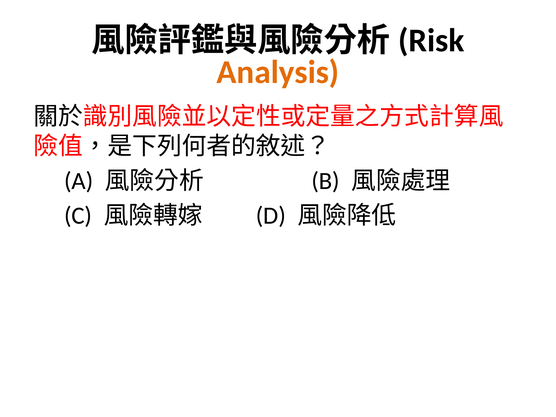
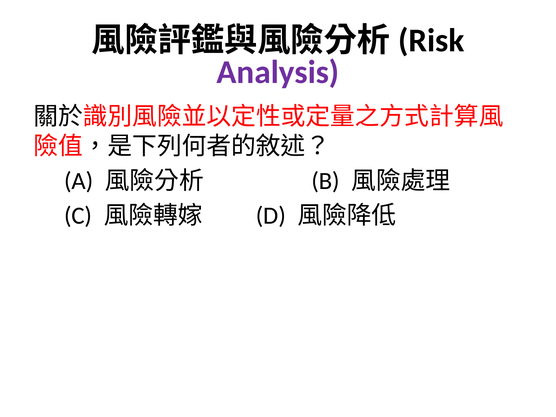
Analysis colour: orange -> purple
